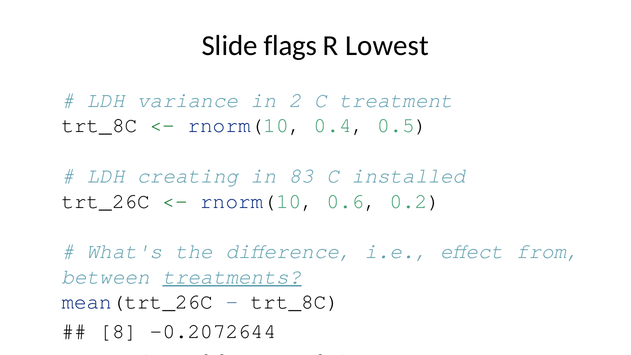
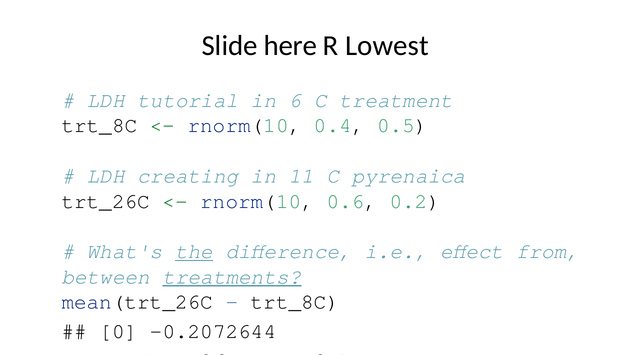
flags: flags -> here
variance: variance -> tutorial
2: 2 -> 6
83: 83 -> 11
installed: installed -> pyrenaica
the underline: none -> present
8 at (118, 331): 8 -> 0
